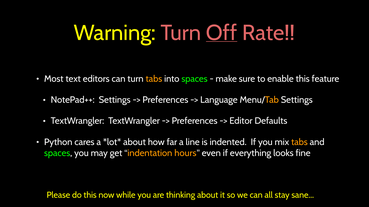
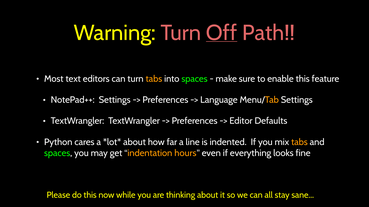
Rate: Rate -> Path
